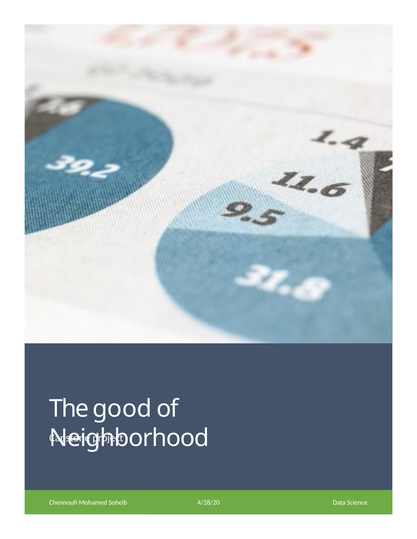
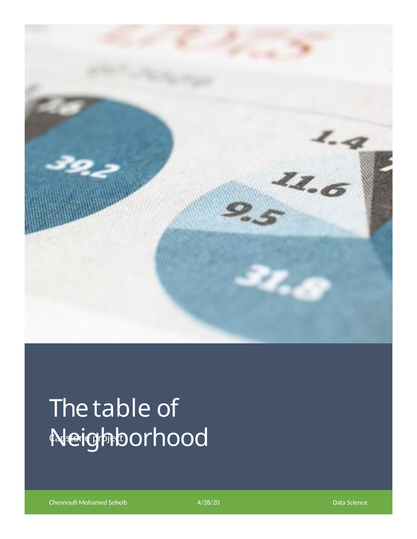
good: good -> table
